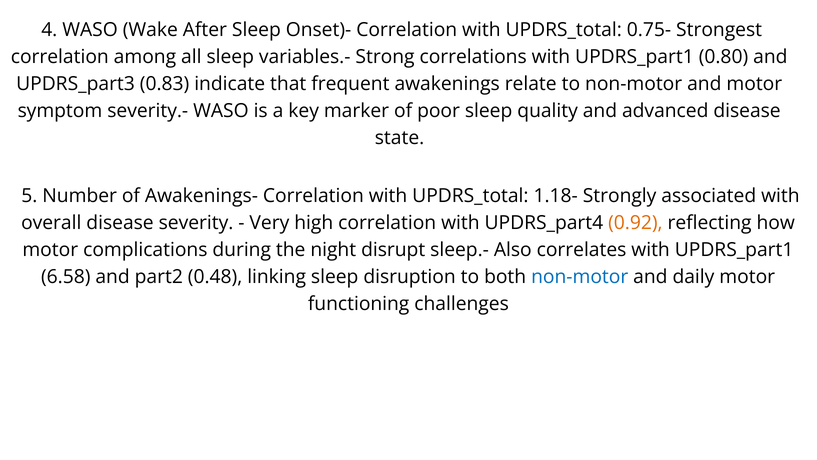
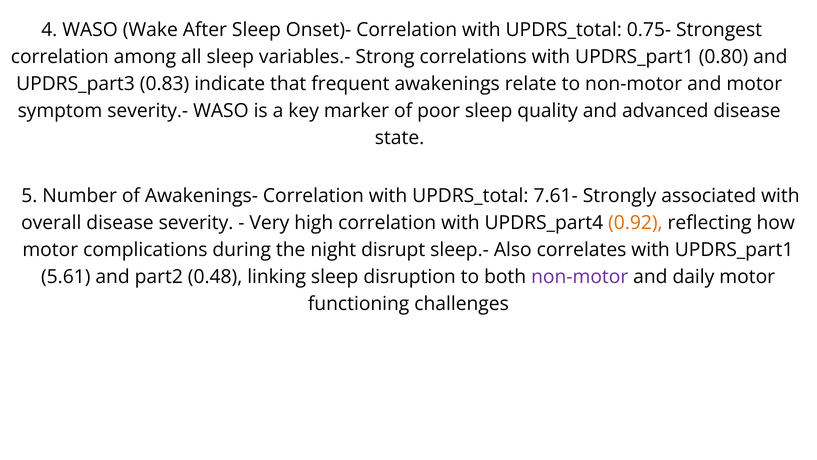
1.18-: 1.18- -> 7.61-
6.58: 6.58 -> 5.61
non-motor at (580, 277) colour: blue -> purple
